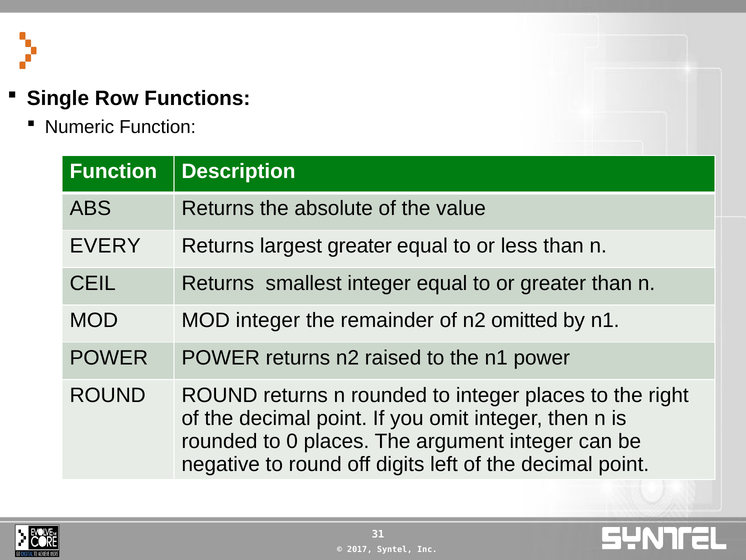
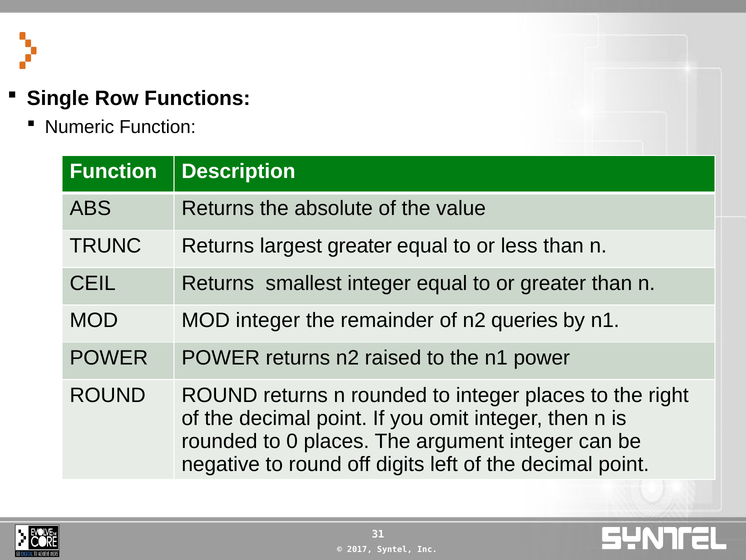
EVERY: EVERY -> TRUNC
omitted: omitted -> queries
